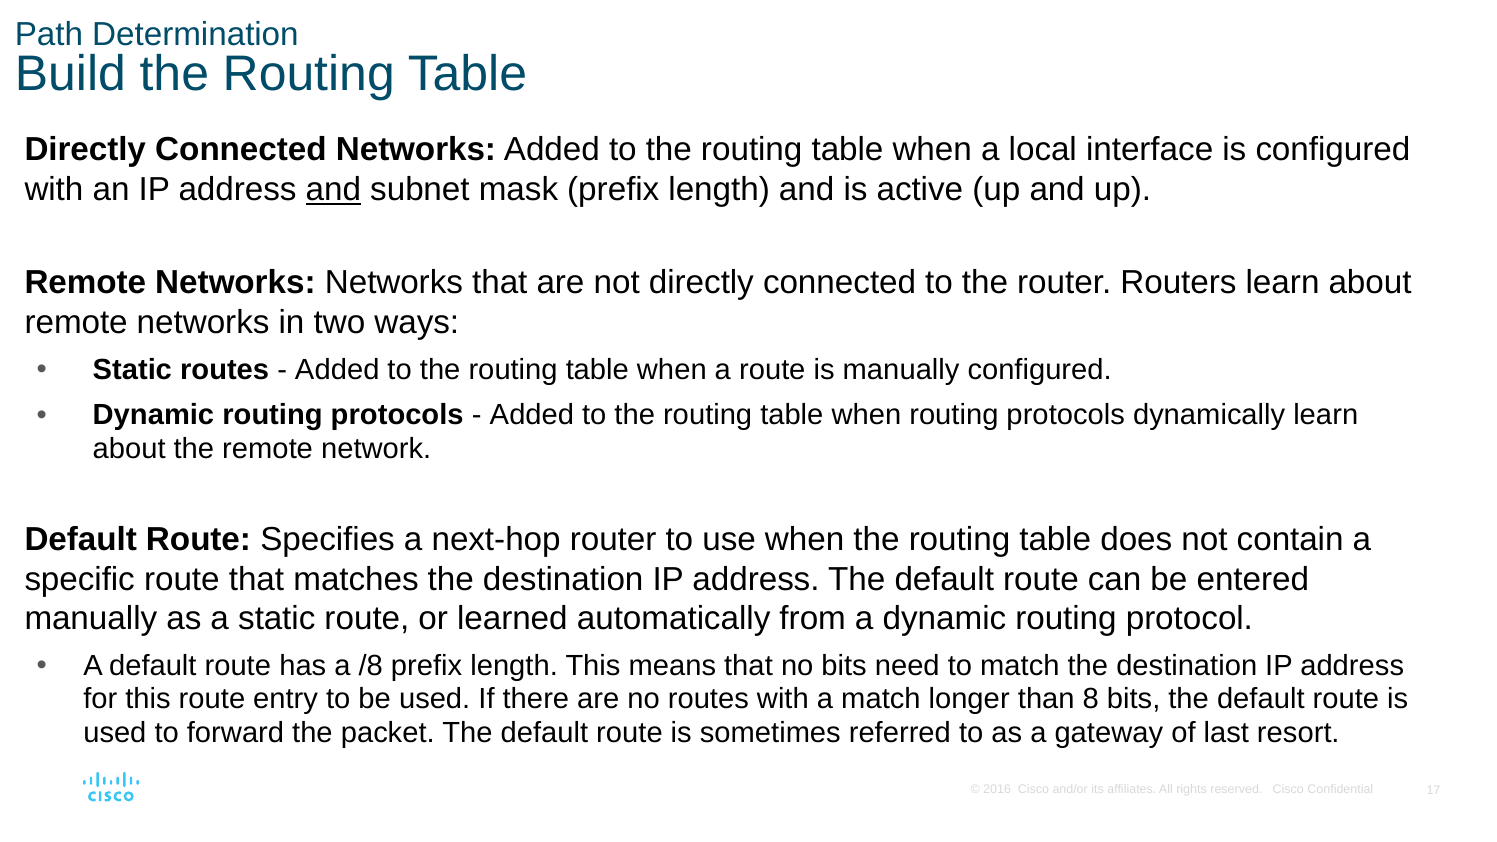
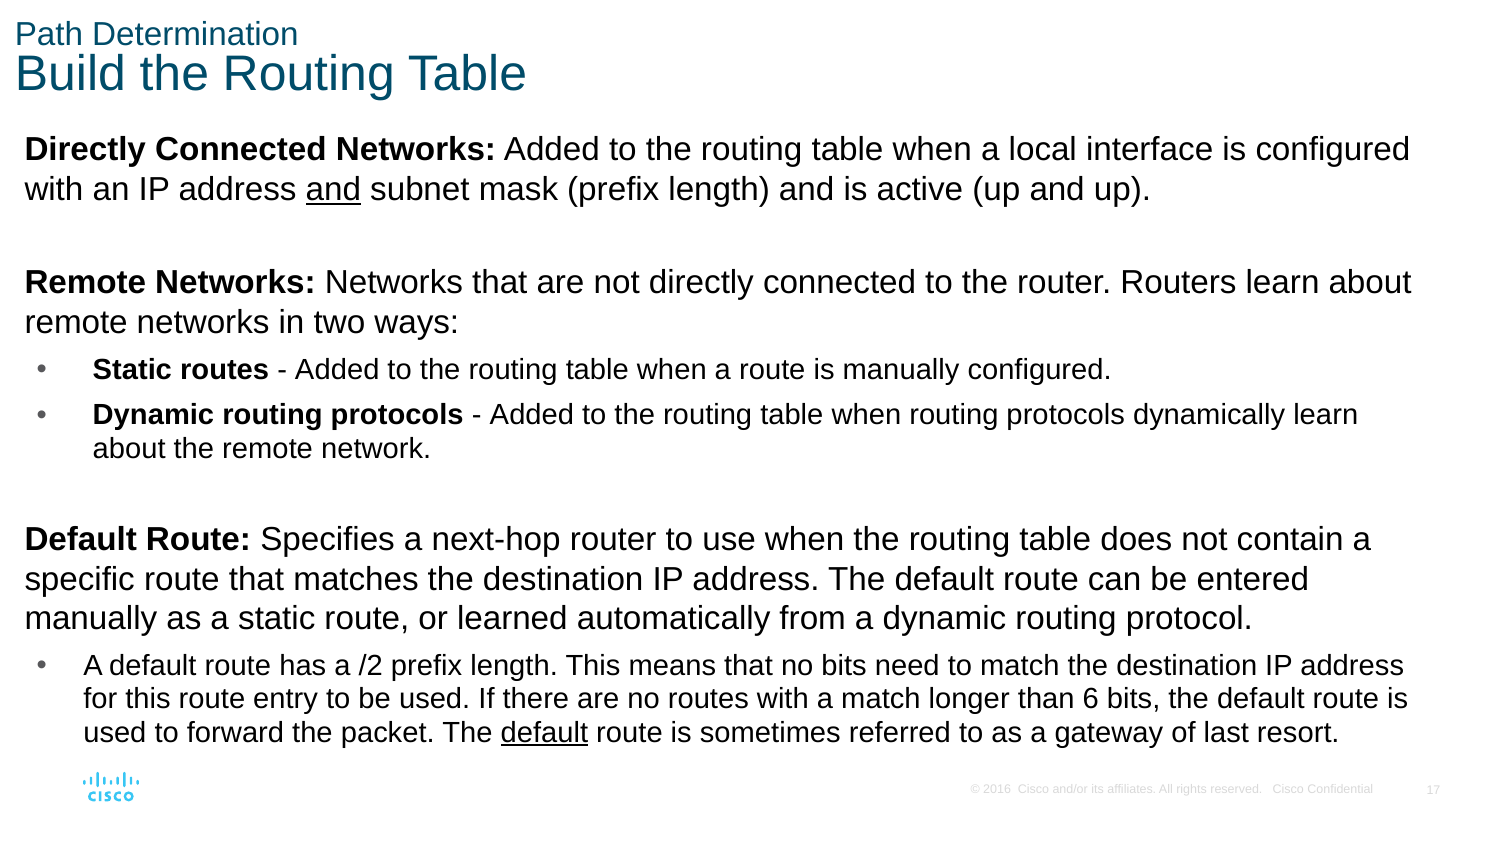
/8: /8 -> /2
8: 8 -> 6
default at (544, 733) underline: none -> present
